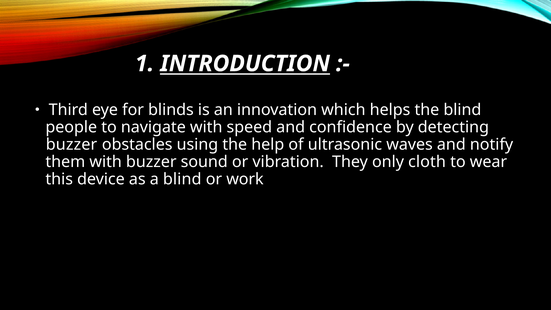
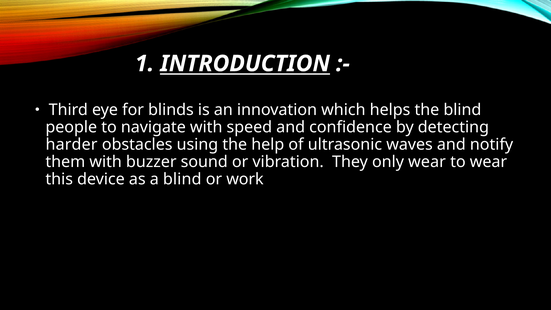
buzzer at (71, 145): buzzer -> harder
only cloth: cloth -> wear
